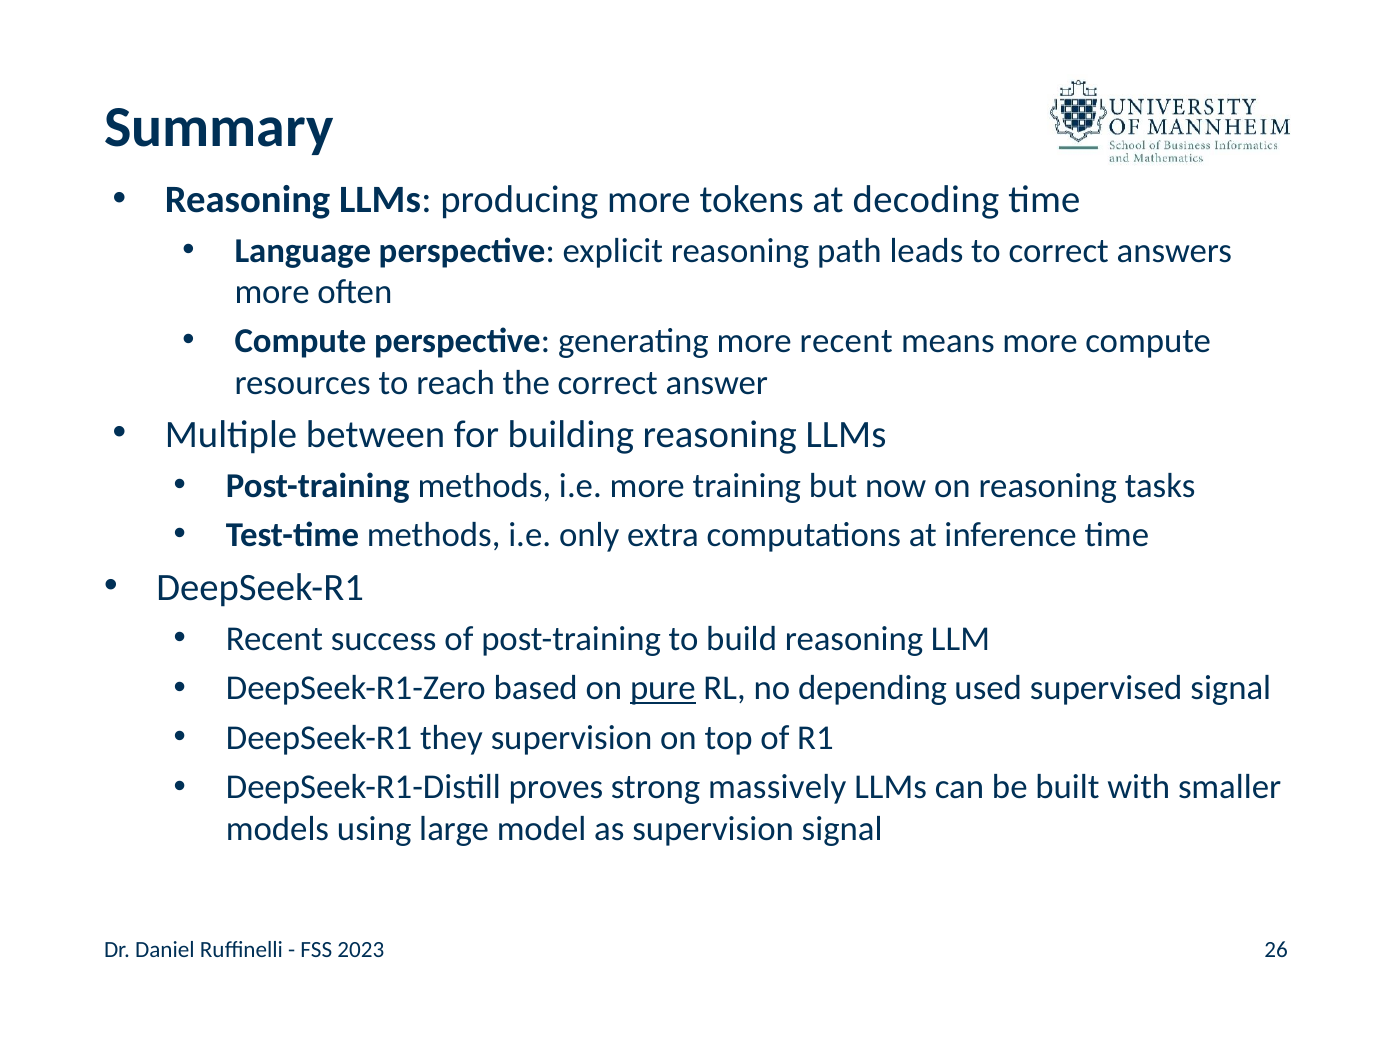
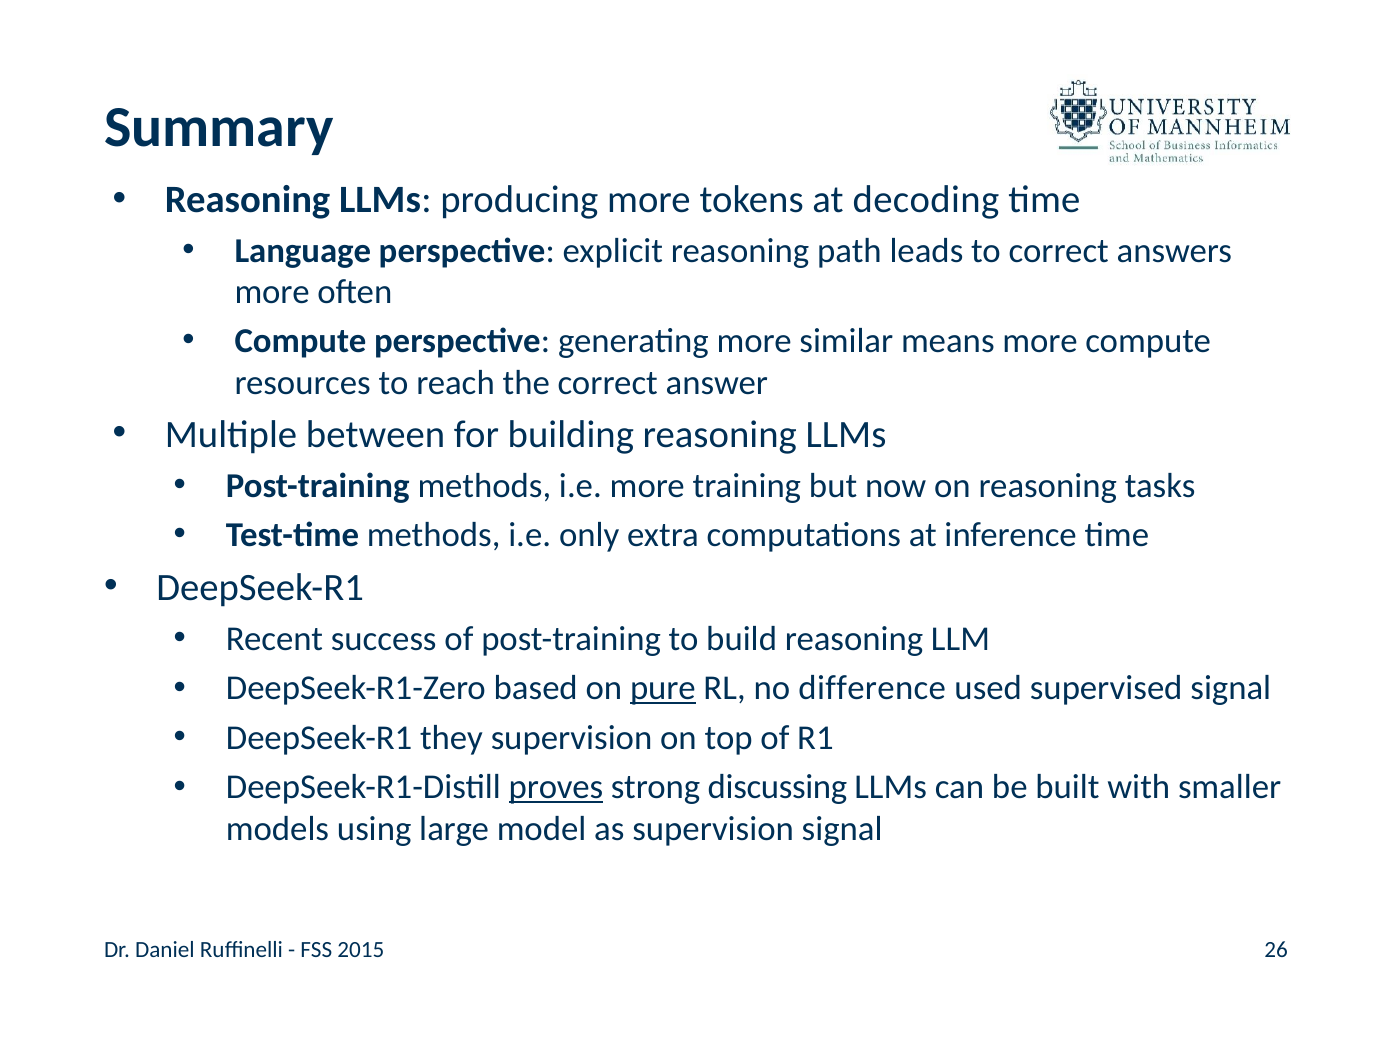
more recent: recent -> similar
depending: depending -> difference
proves underline: none -> present
massively: massively -> discussing
2023: 2023 -> 2015
